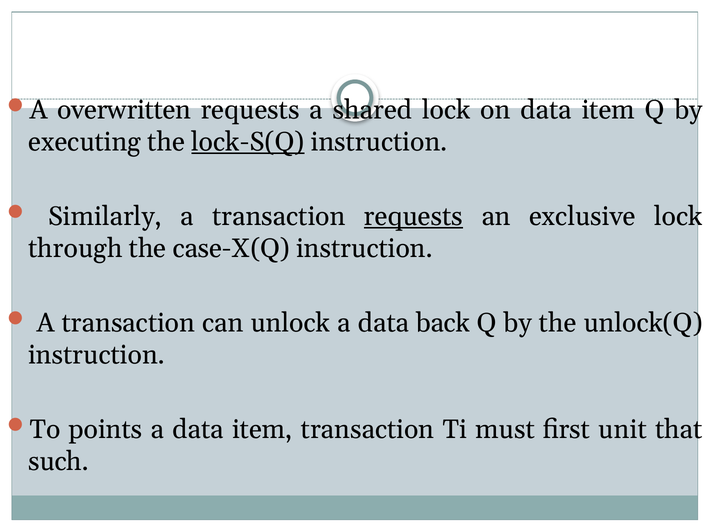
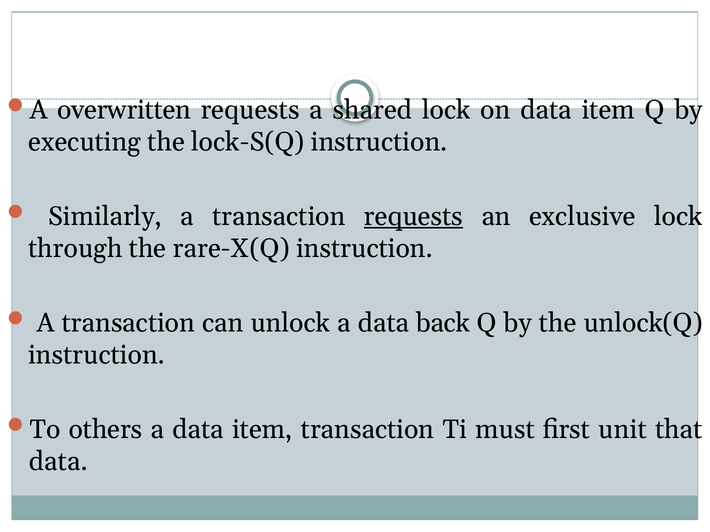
lock-S(Q underline: present -> none
case-X(Q: case-X(Q -> rare-X(Q
points: points -> others
such at (59, 462): such -> data
